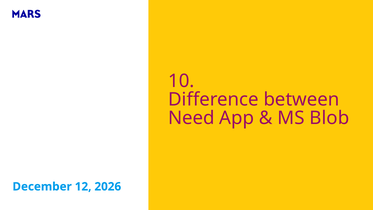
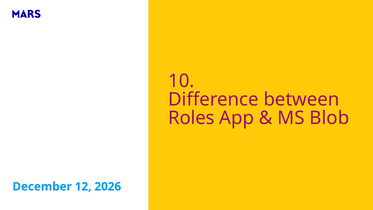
Need: Need -> Roles
